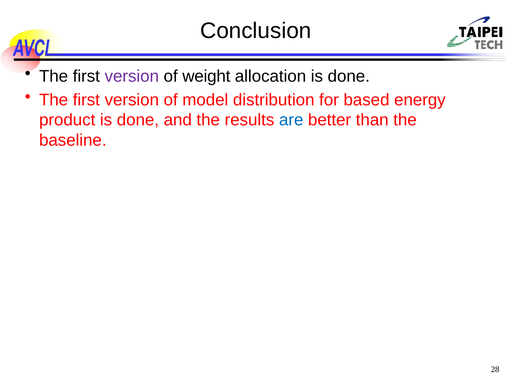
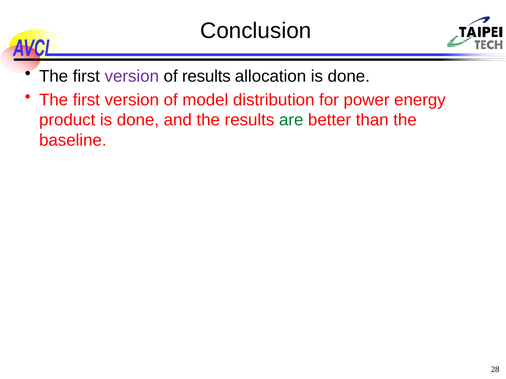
of weight: weight -> results
based: based -> power
are colour: blue -> green
